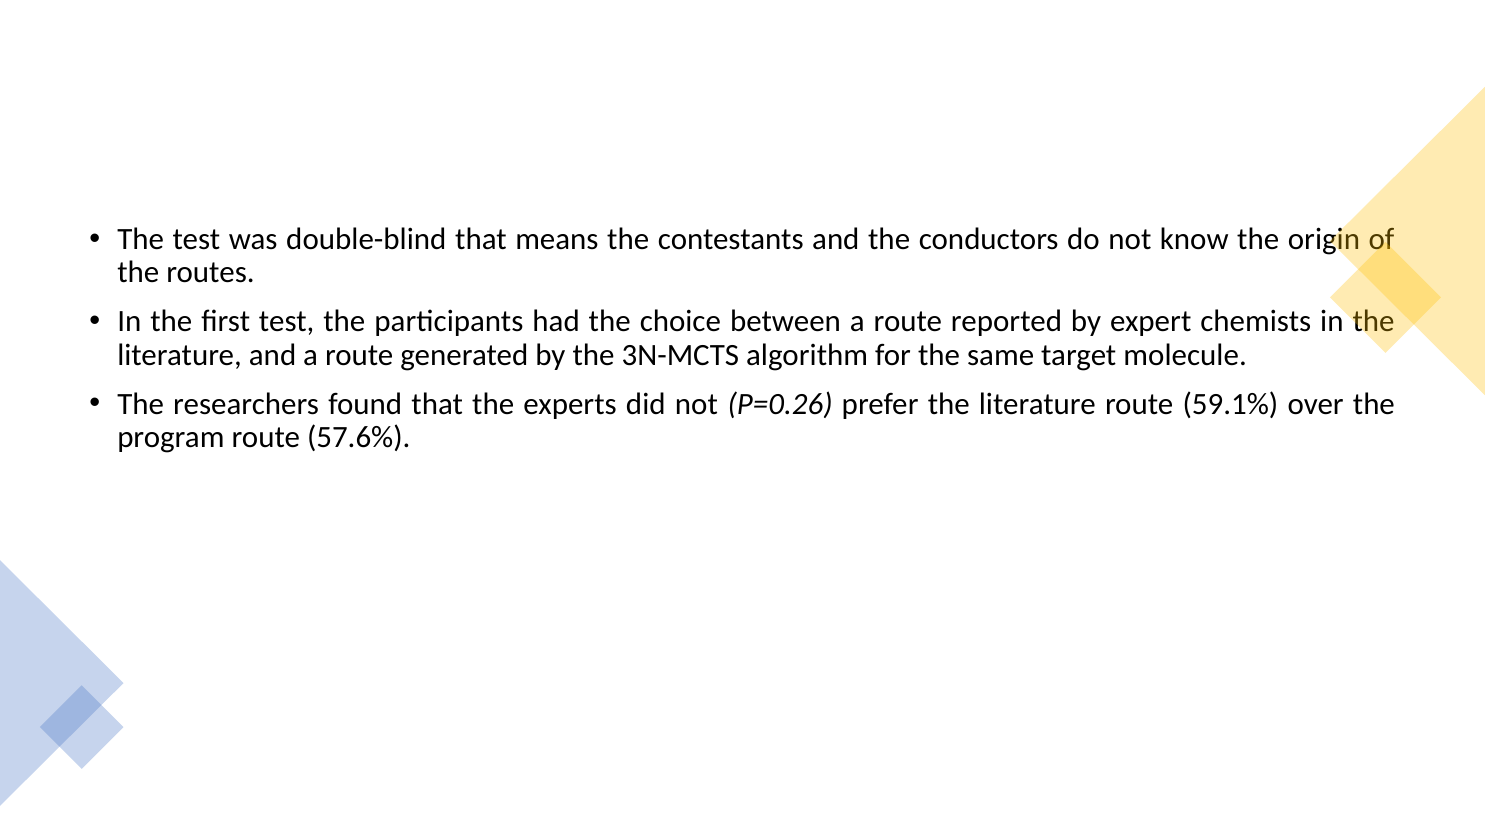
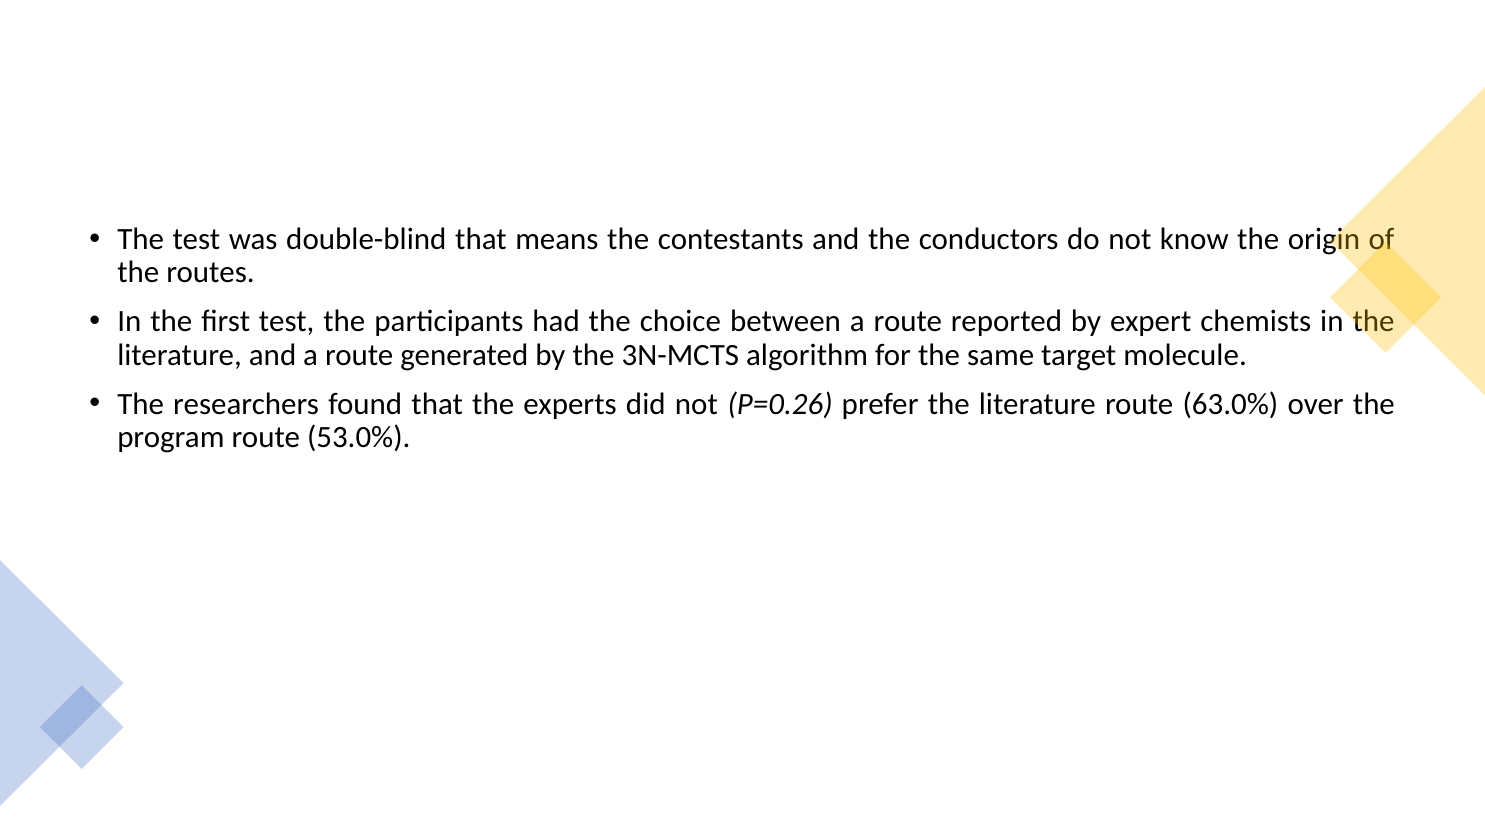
59.1%: 59.1% -> 63.0%
57.6%: 57.6% -> 53.0%
